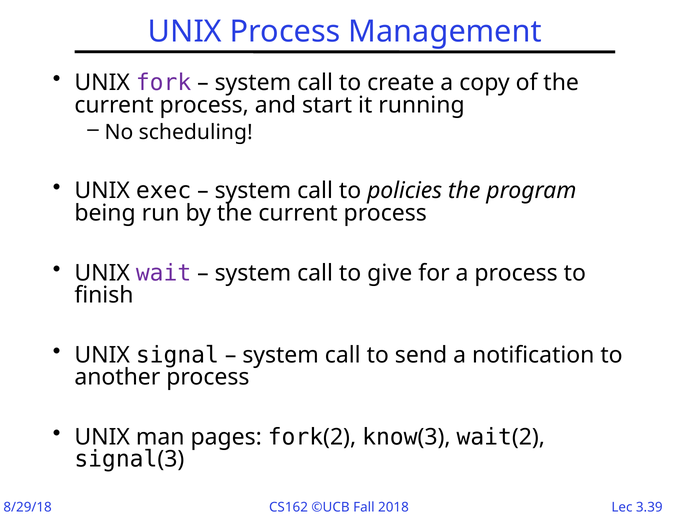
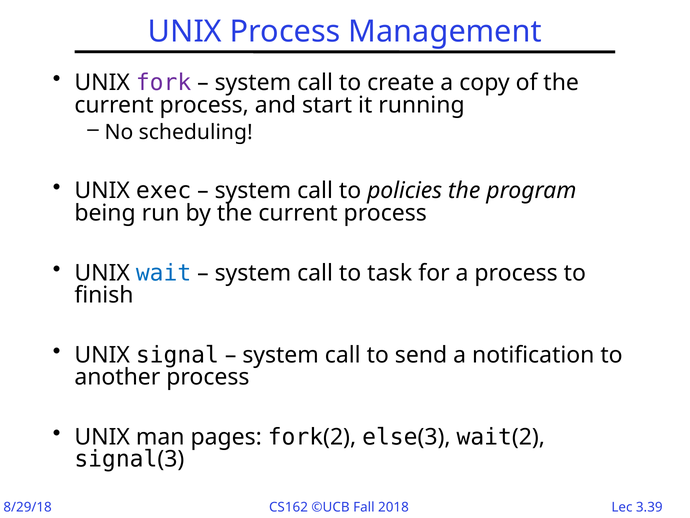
wait at (164, 273) colour: purple -> blue
give: give -> task
know: know -> else
